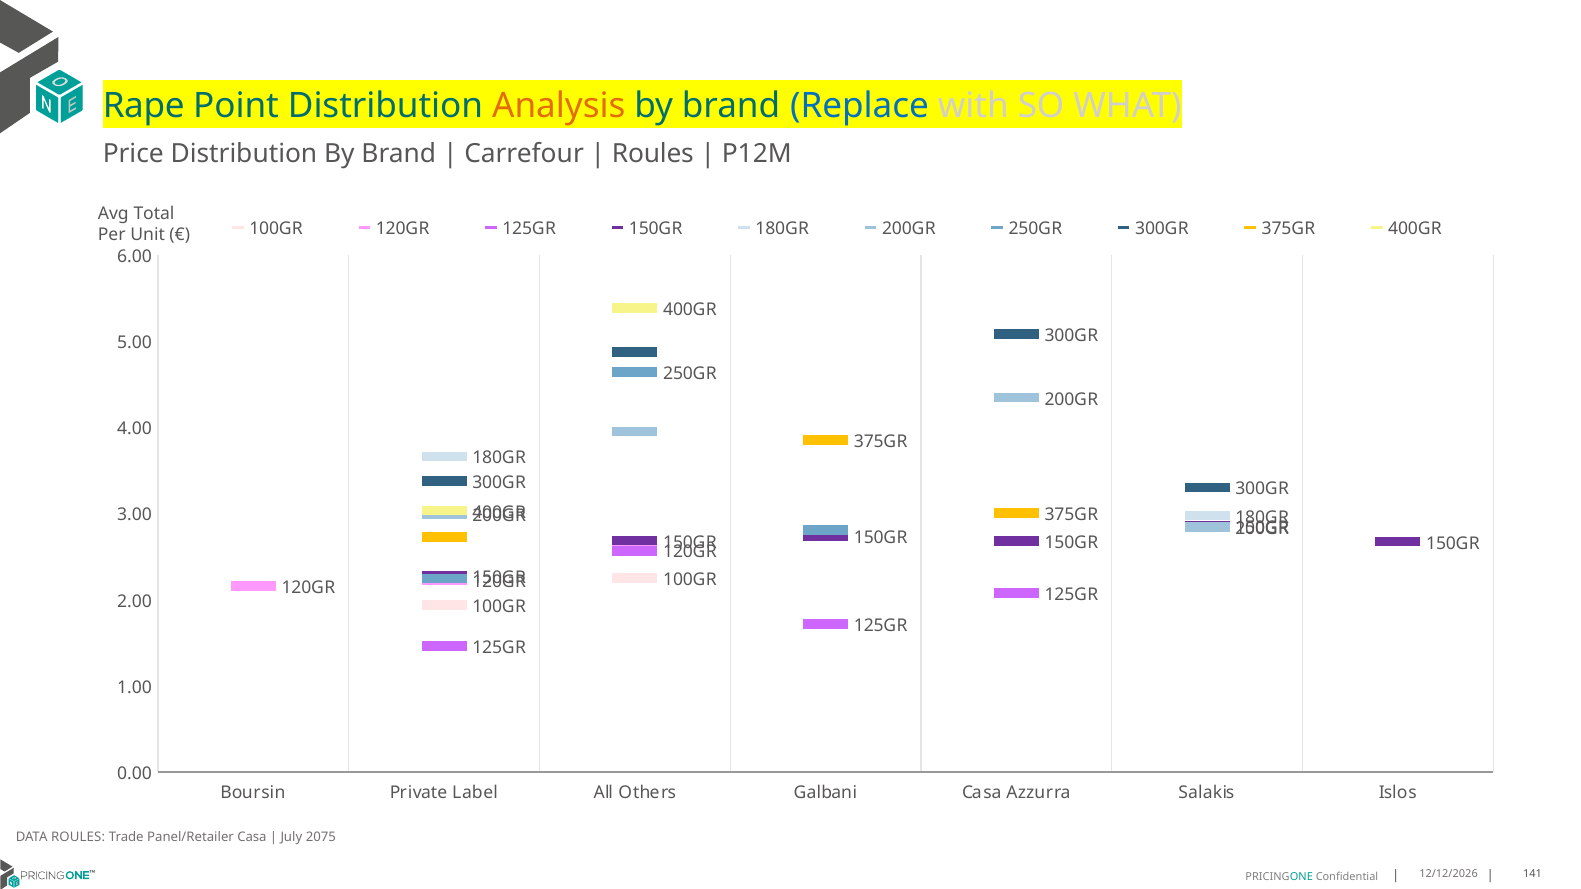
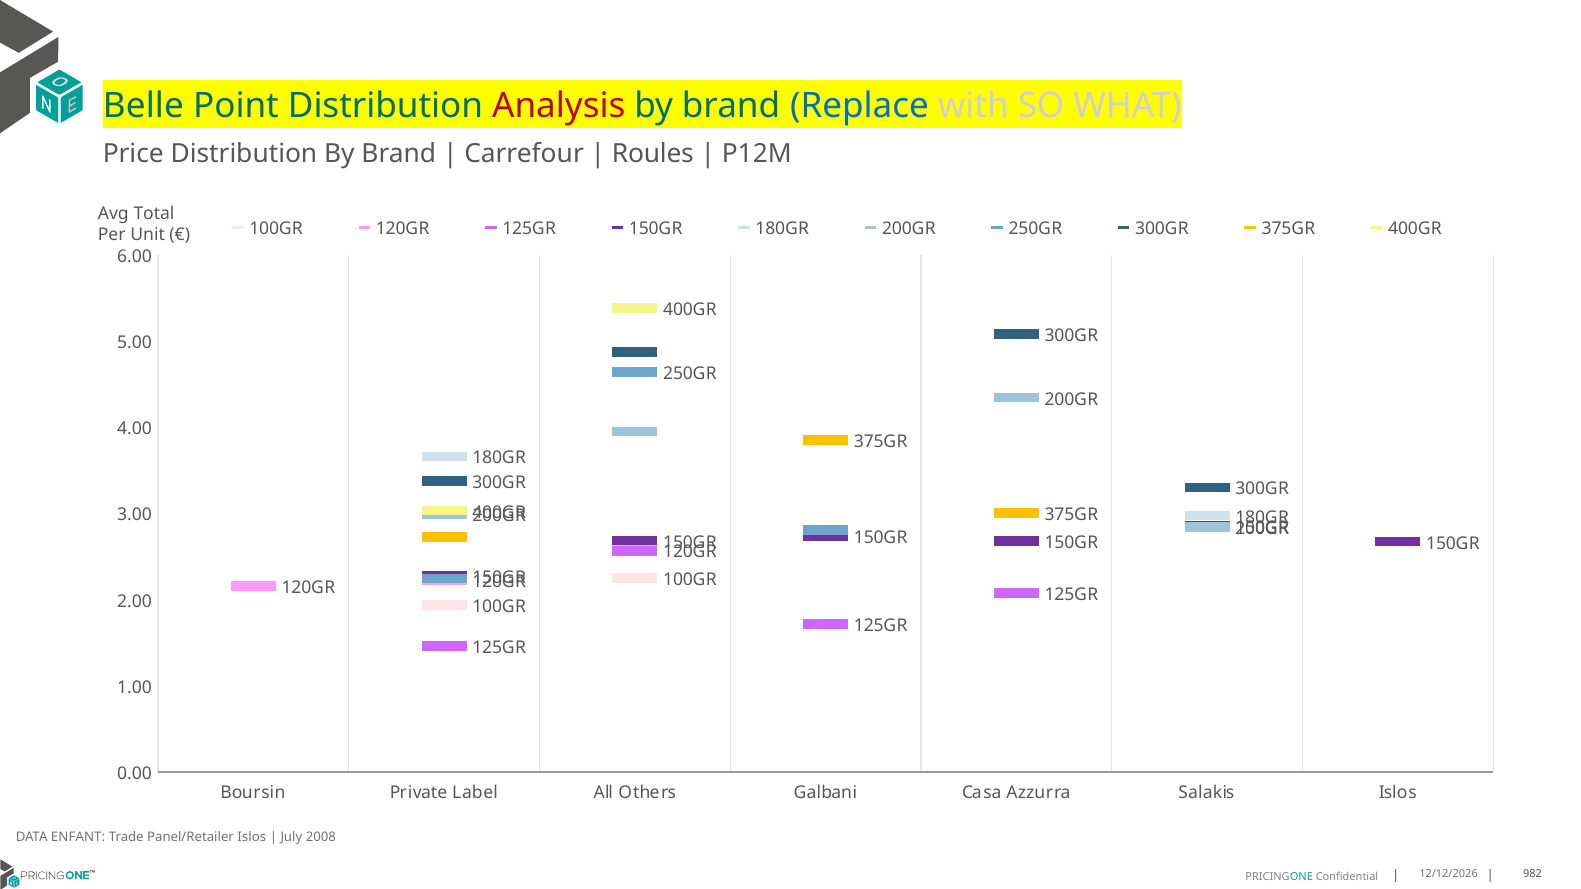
Rape: Rape -> Belle
Analysis colour: orange -> red
DATA ROULES: ROULES -> ENFANT
Panel/Retailer Casa: Casa -> Islos
2075: 2075 -> 2008
141: 141 -> 982
